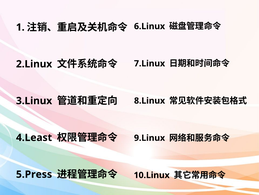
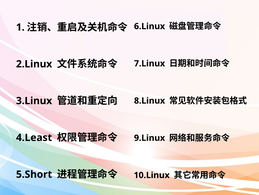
5.Press: 5.Press -> 5.Short
